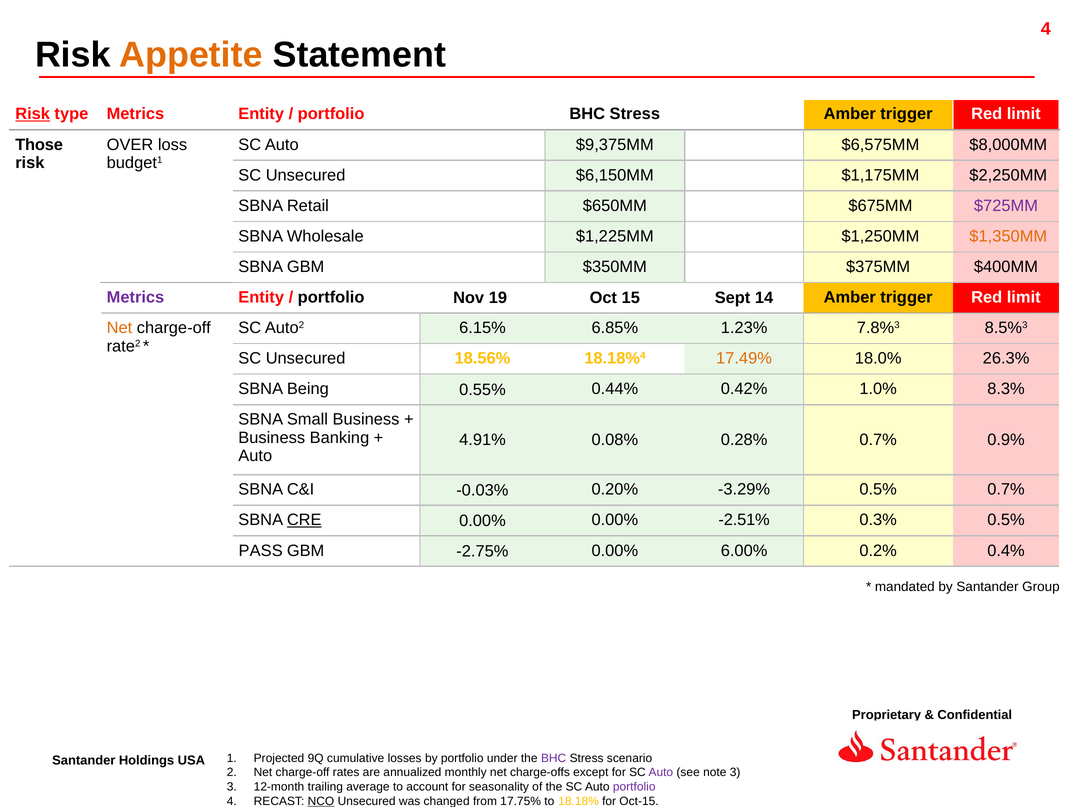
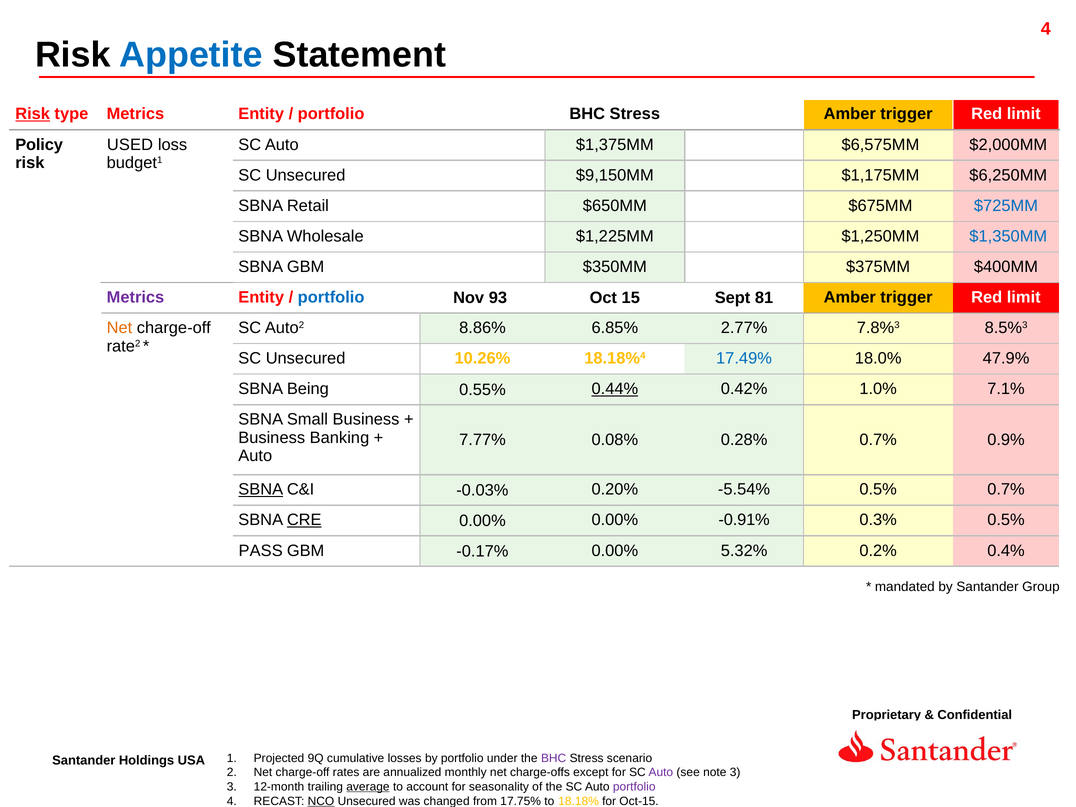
Appetite colour: orange -> blue
Those: Those -> Policy
OVER: OVER -> USED
$9,375MM: $9,375MM -> $1,375MM
$8,000MM: $8,000MM -> $2,000MM
$6,150MM: $6,150MM -> $9,150MM
$2,250MM: $2,250MM -> $6,250MM
$725MM colour: purple -> blue
$1,350MM colour: orange -> blue
portfolio at (331, 297) colour: black -> blue
19: 19 -> 93
14: 14 -> 81
6.15%: 6.15% -> 8.86%
1.23%: 1.23% -> 2.77%
18.56%: 18.56% -> 10.26%
17.49% colour: orange -> blue
26.3%: 26.3% -> 47.9%
0.44% underline: none -> present
8.3%: 8.3% -> 7.1%
4.91%: 4.91% -> 7.77%
SBNA at (261, 489) underline: none -> present
-3.29%: -3.29% -> -5.54%
-2.51%: -2.51% -> -0.91%
-2.75%: -2.75% -> -0.17%
6.00%: 6.00% -> 5.32%
average underline: none -> present
